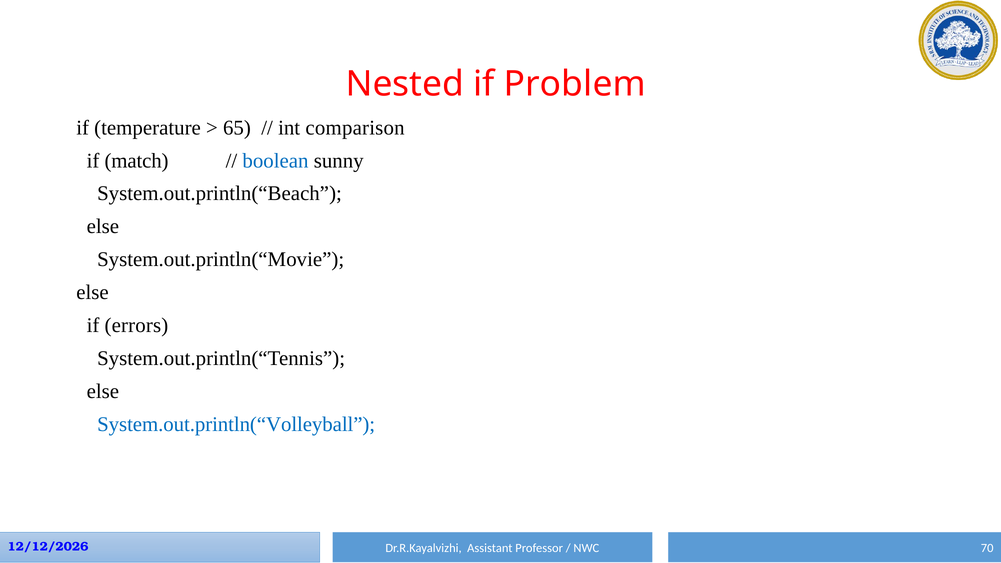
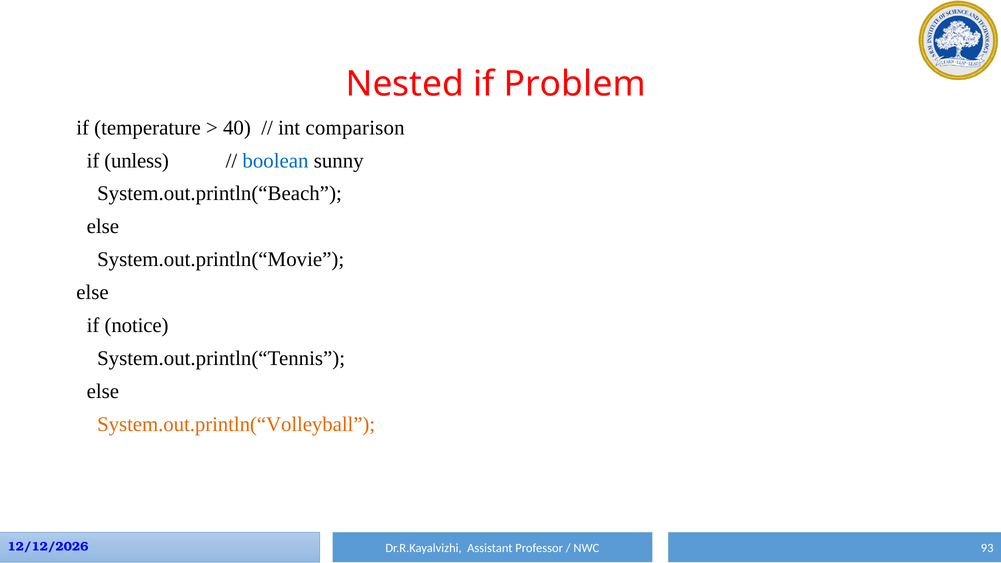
65: 65 -> 40
match: match -> unless
errors: errors -> notice
System.out.println(“Volleyball colour: blue -> orange
70: 70 -> 93
